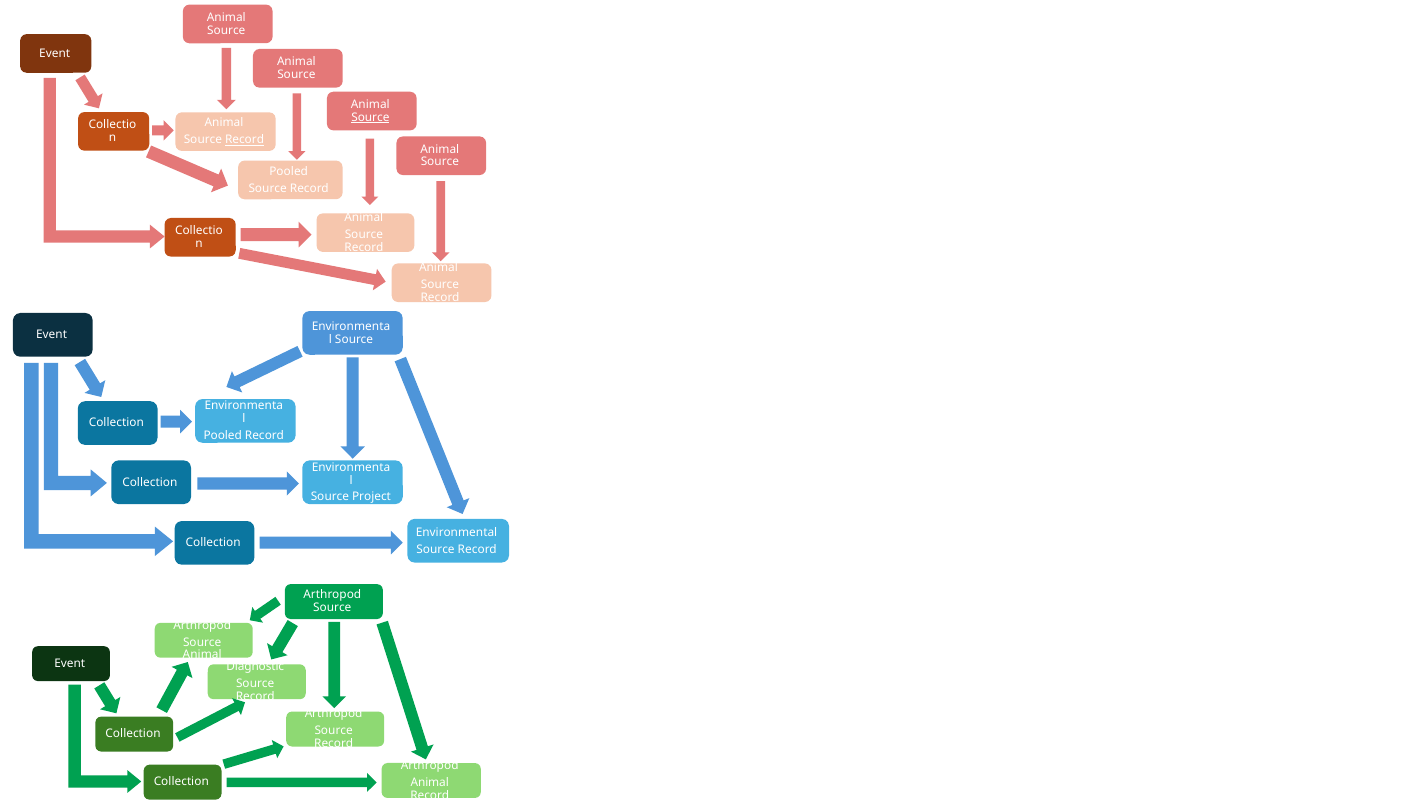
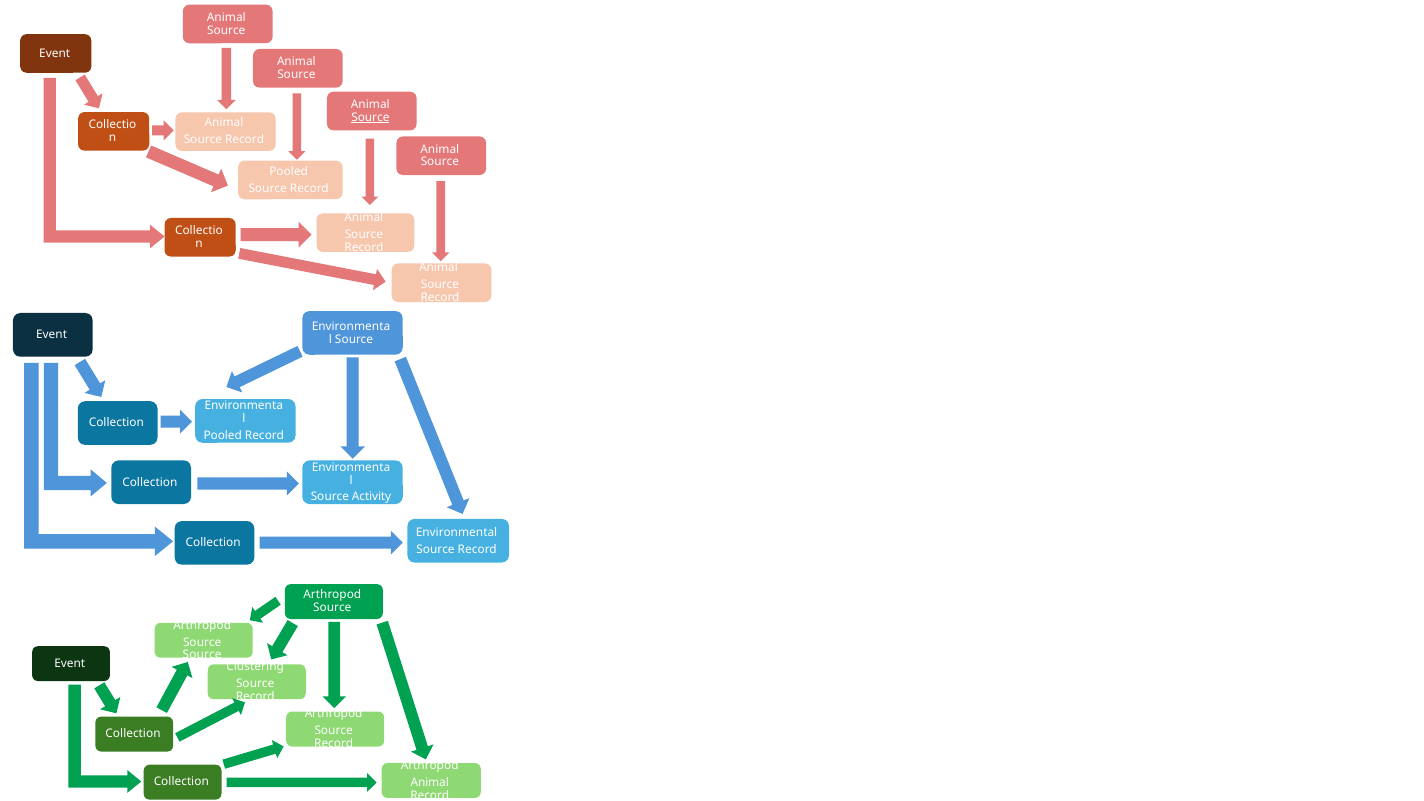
Record at (245, 140) underline: present -> none
Project: Project -> Activity
Animal at (202, 655): Animal -> Source
Diagnostic: Diagnostic -> Clustering
